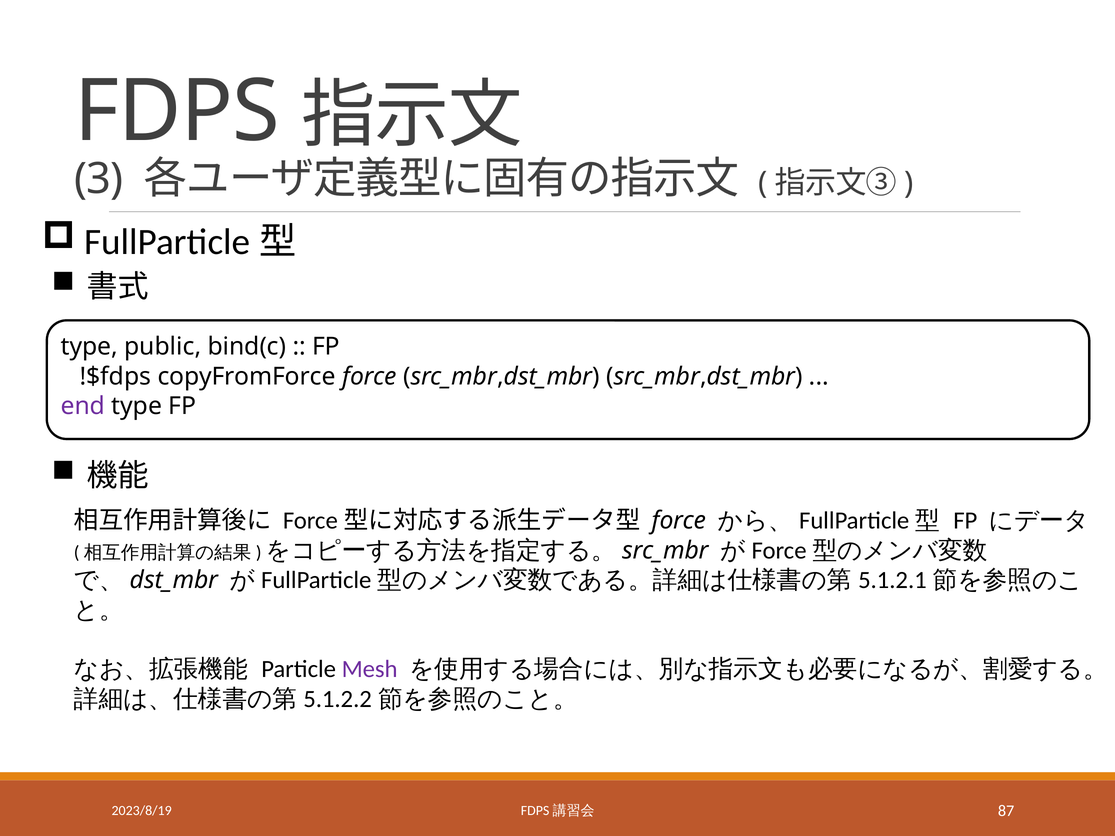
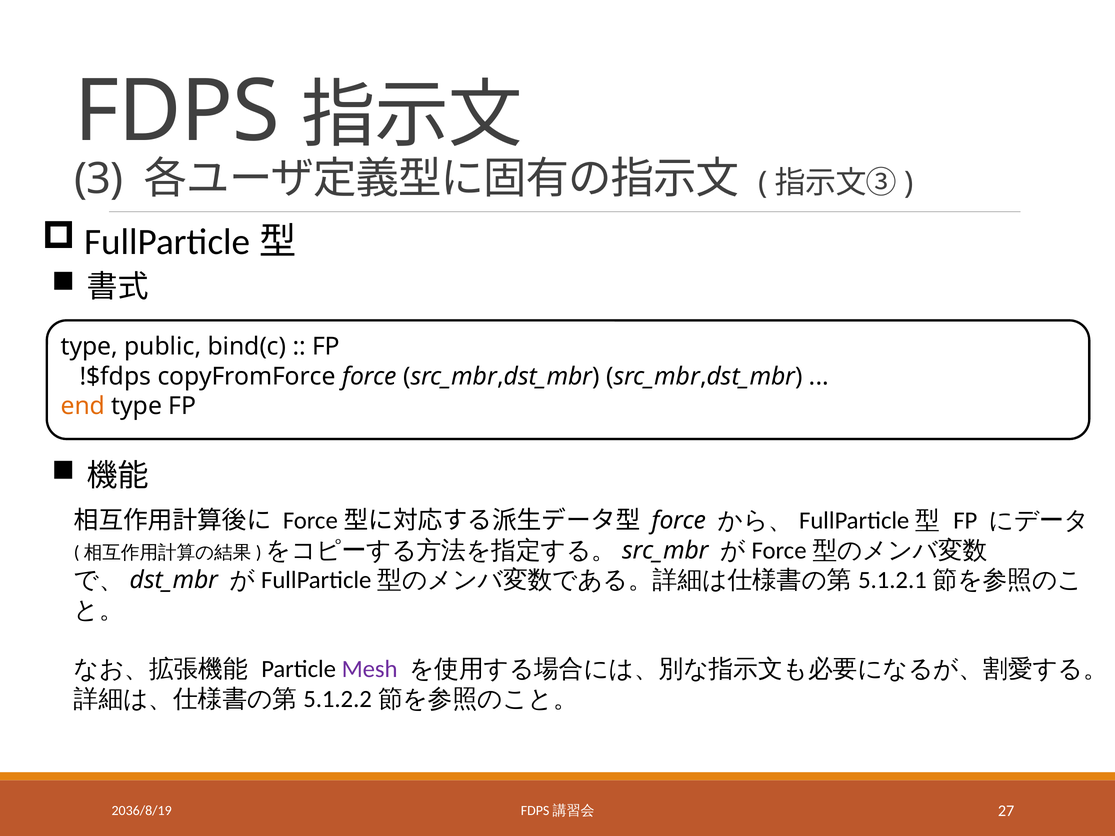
end colour: purple -> orange
2023/8/19: 2023/8/19 -> 2036/8/19
87: 87 -> 27
